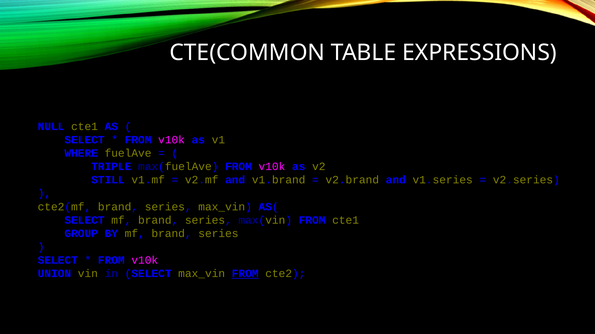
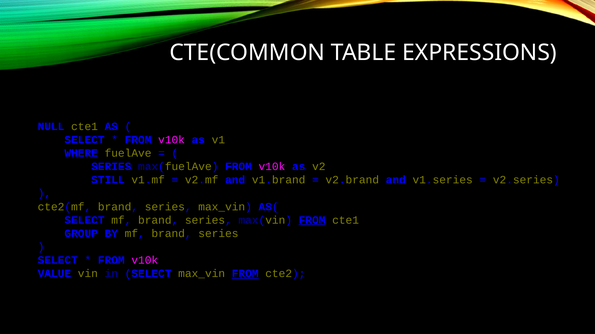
TRIPLE at (111, 167): TRIPLE -> SERIES
FROM at (312, 220) underline: none -> present
UNION: UNION -> VALUE
